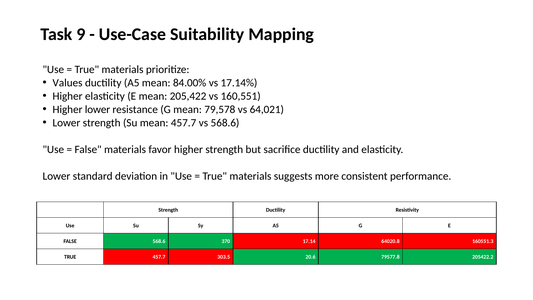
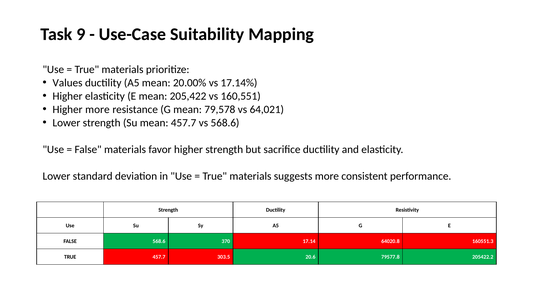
84.00%: 84.00% -> 20.00%
Higher lower: lower -> more
